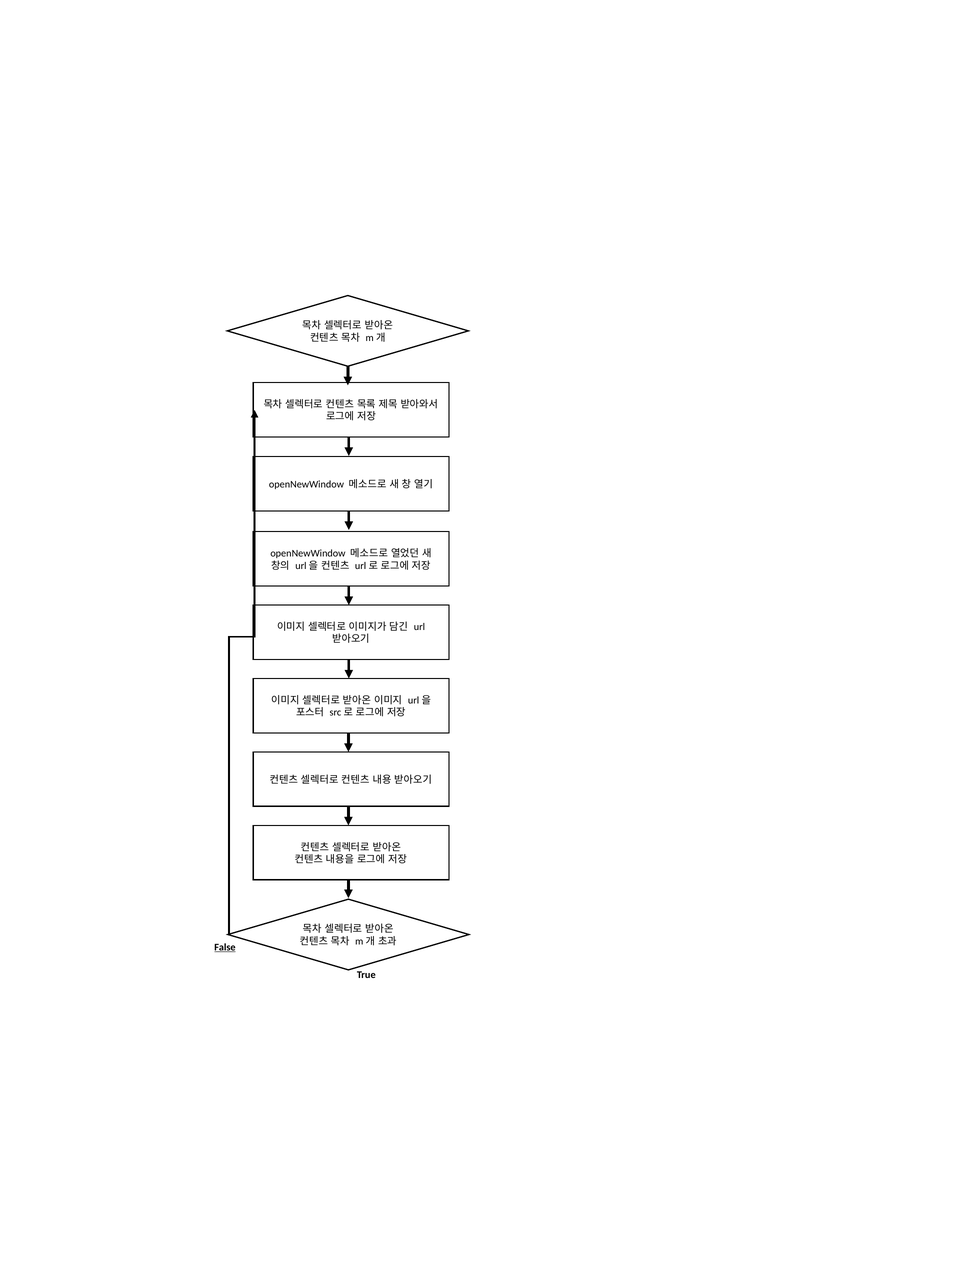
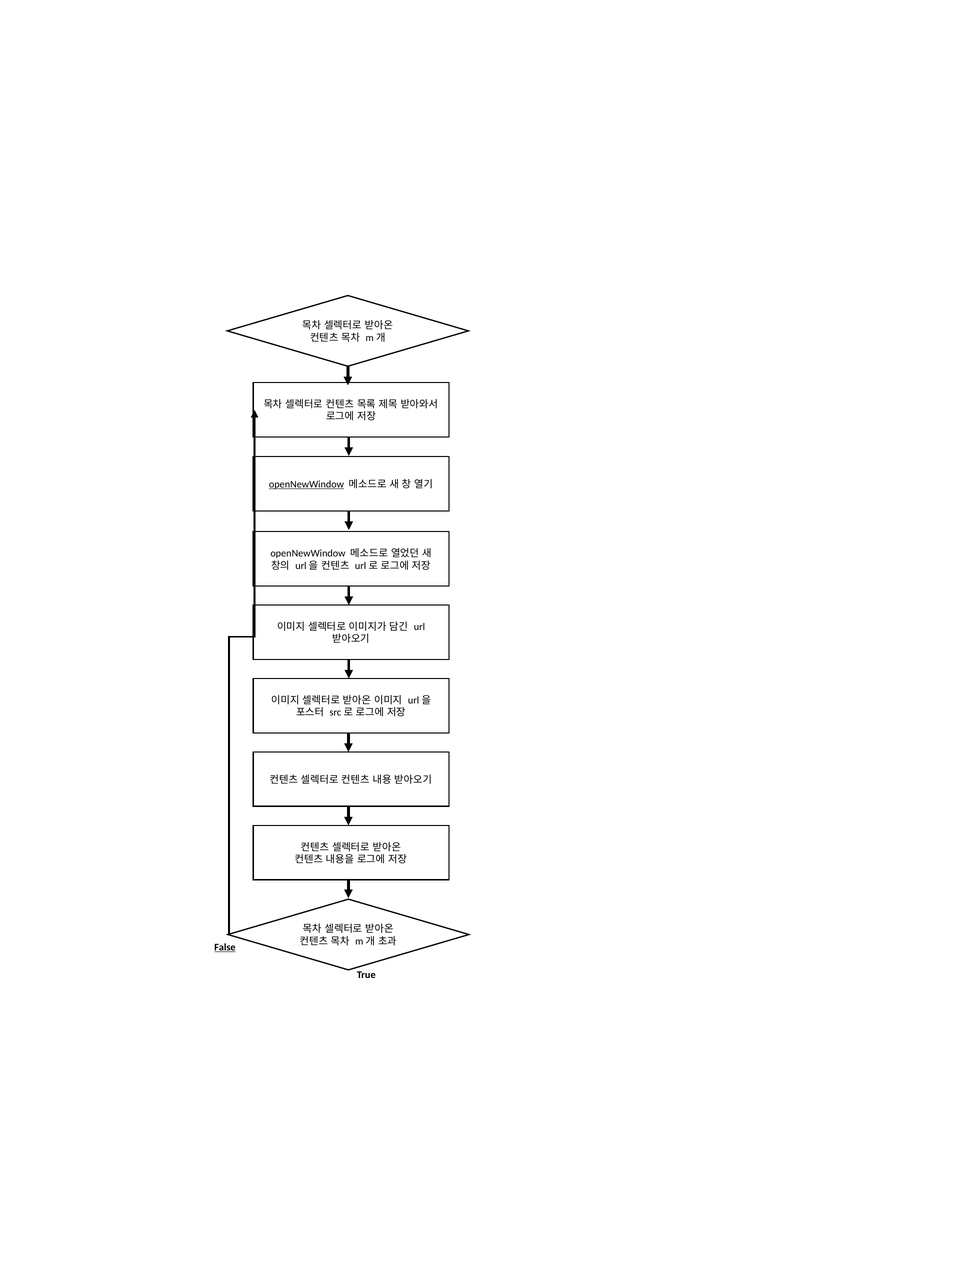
openNewWindow at (306, 484) underline: none -> present
